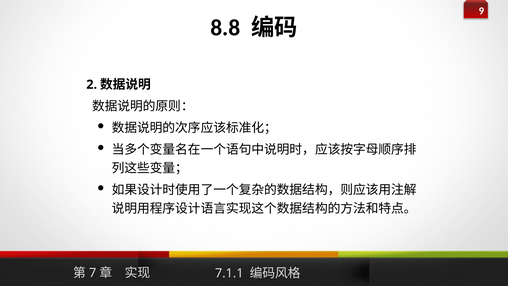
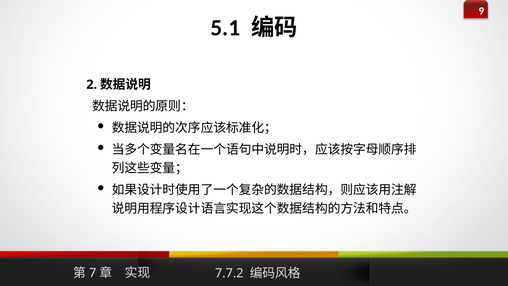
8.8: 8.8 -> 5.1
7.1.1: 7.1.1 -> 7.7.2
